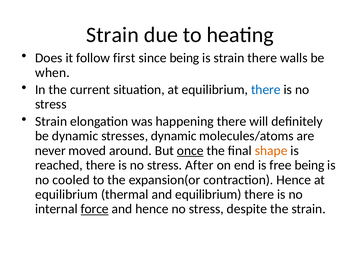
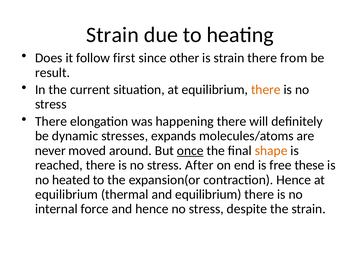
since being: being -> other
walls: walls -> from
when: when -> result
there at (266, 90) colour: blue -> orange
Strain at (51, 121): Strain -> There
stresses dynamic: dynamic -> expands
free being: being -> these
cooled: cooled -> heated
force underline: present -> none
